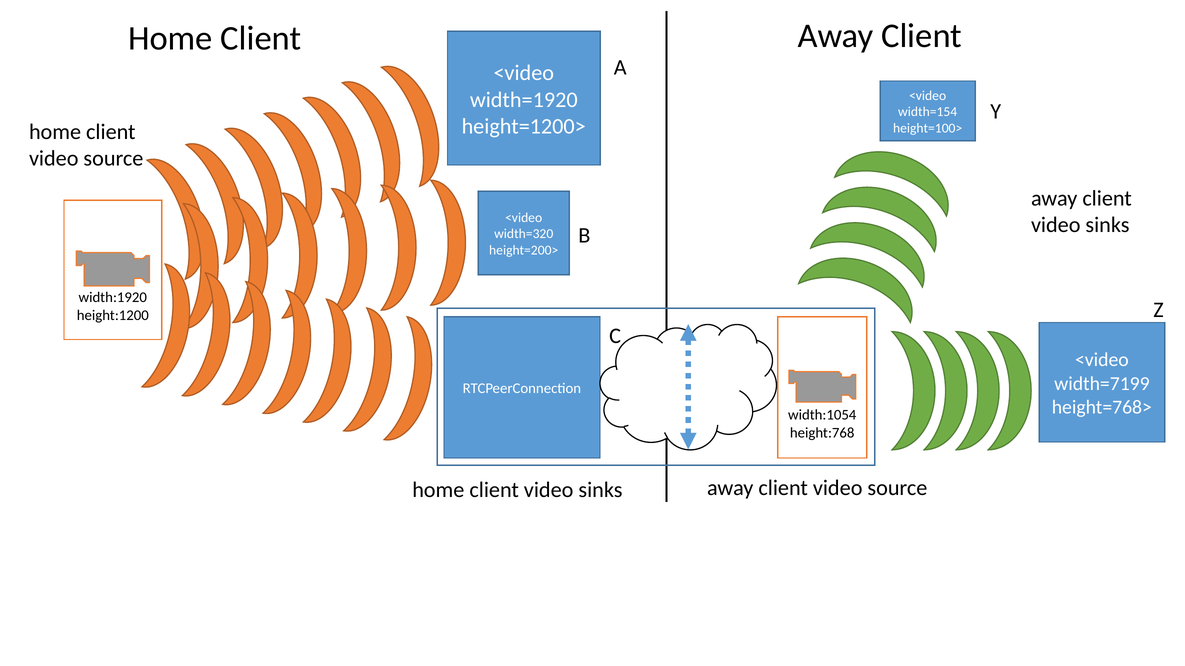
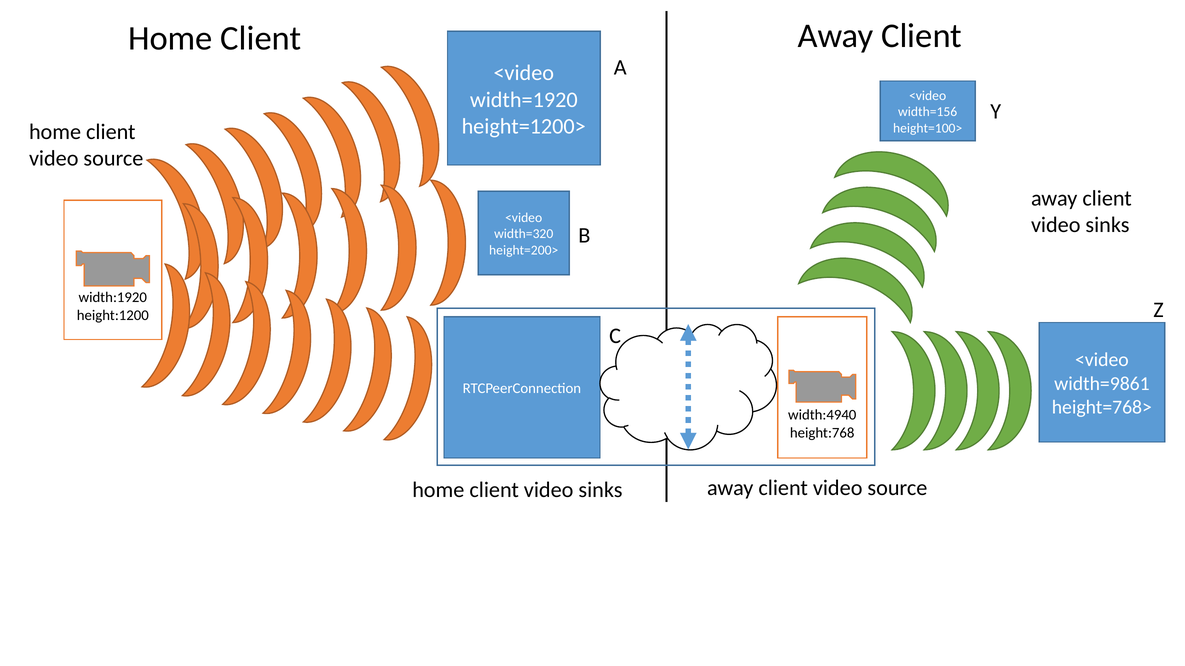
width=154: width=154 -> width=156
width=7199: width=7199 -> width=9861
width:1054: width:1054 -> width:4940
